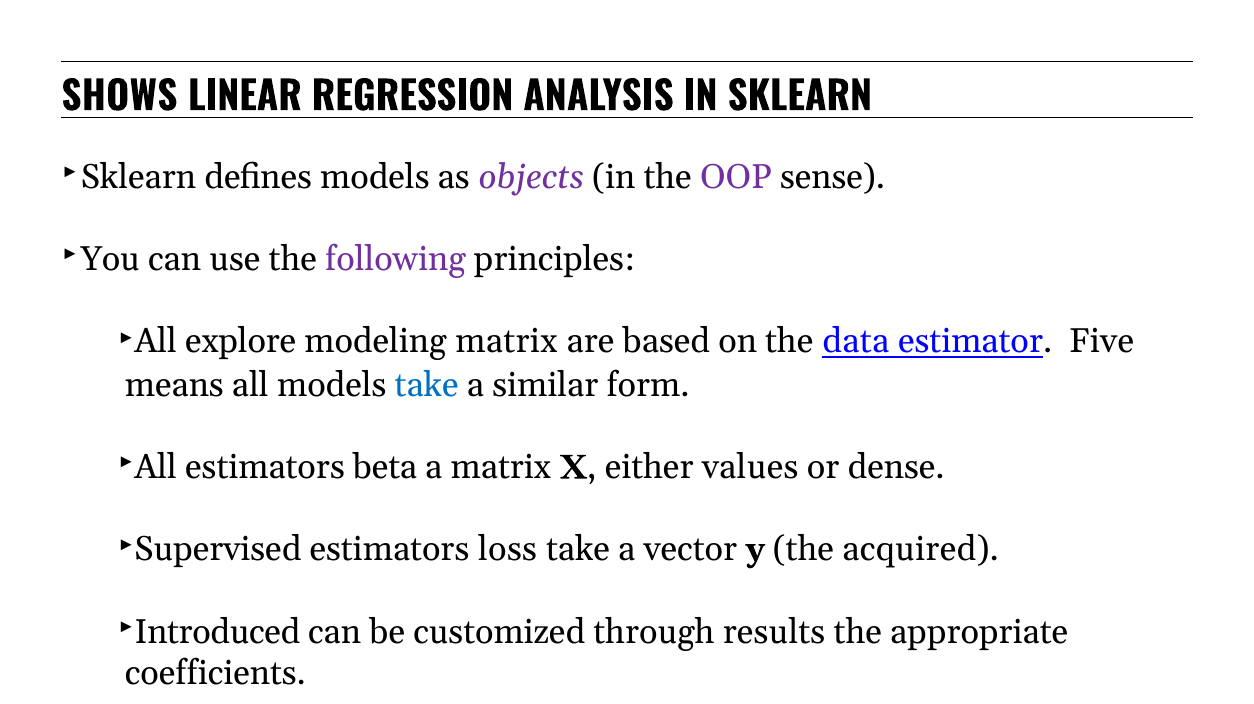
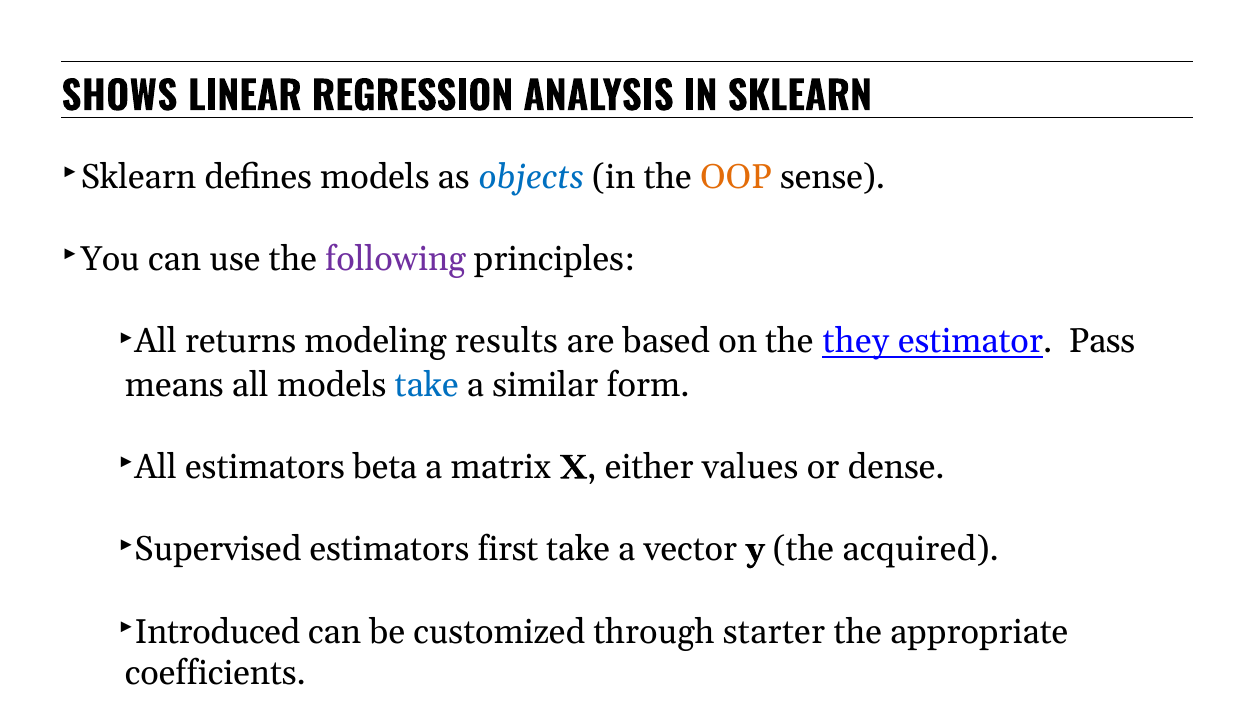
objects colour: purple -> blue
OOP colour: purple -> orange
explore: explore -> returns
modeling matrix: matrix -> results
data: data -> they
Five: Five -> Pass
loss: loss -> first
results: results -> starter
